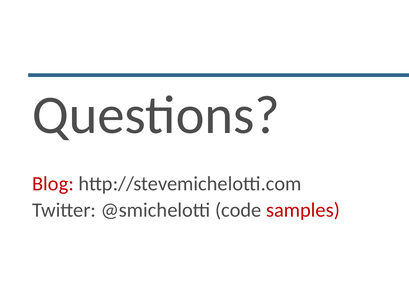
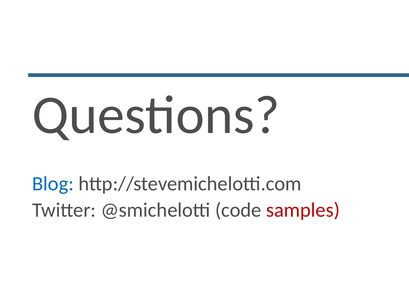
Blog colour: red -> blue
